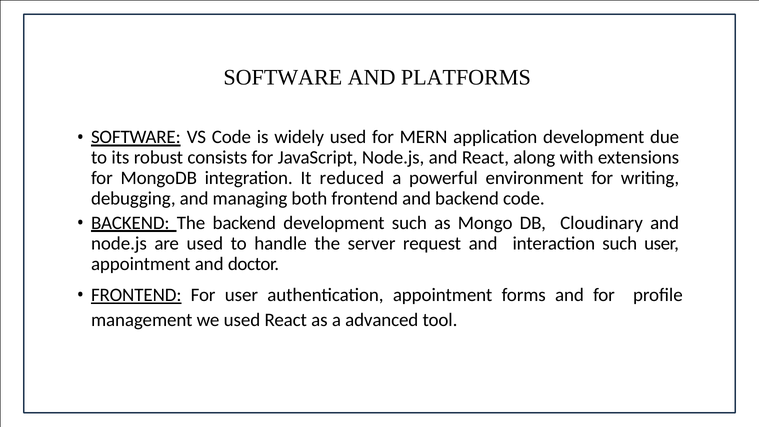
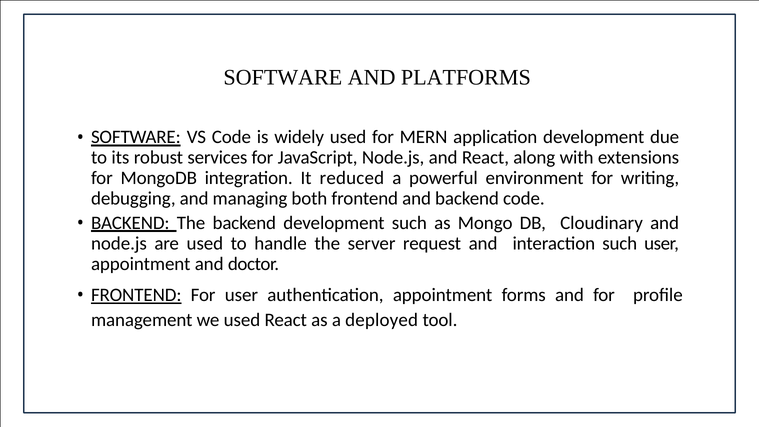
consists: consists -> services
advanced: advanced -> deployed
